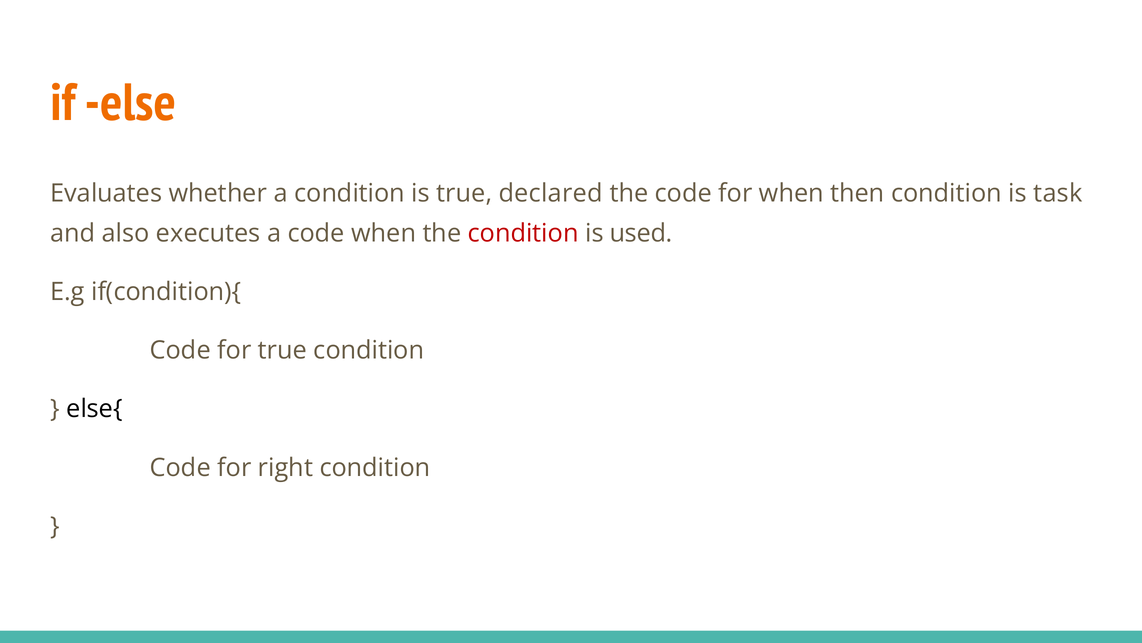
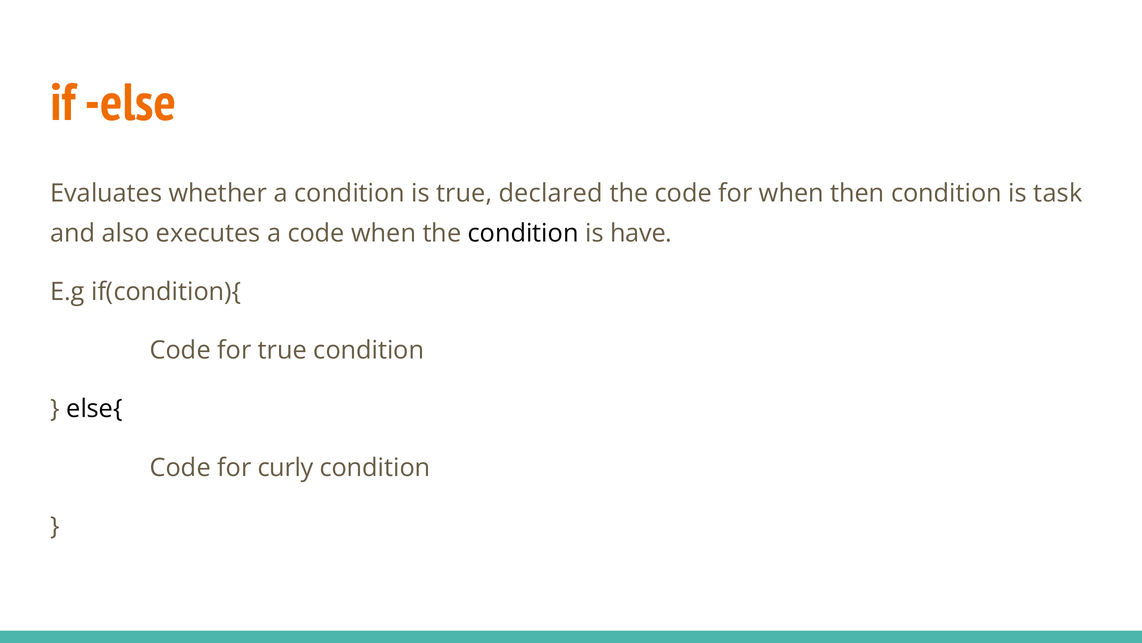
condition at (523, 233) colour: red -> black
used: used -> have
right: right -> curly
